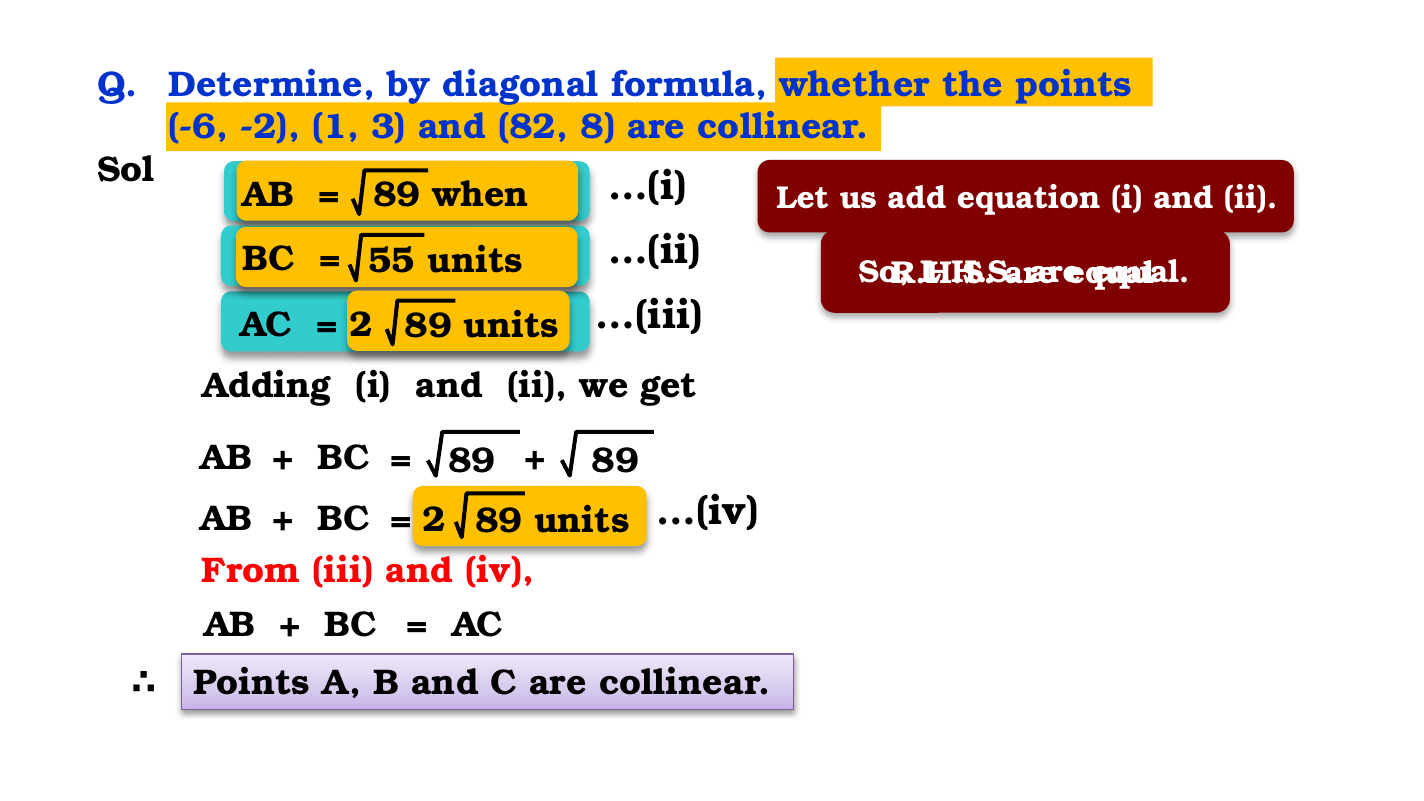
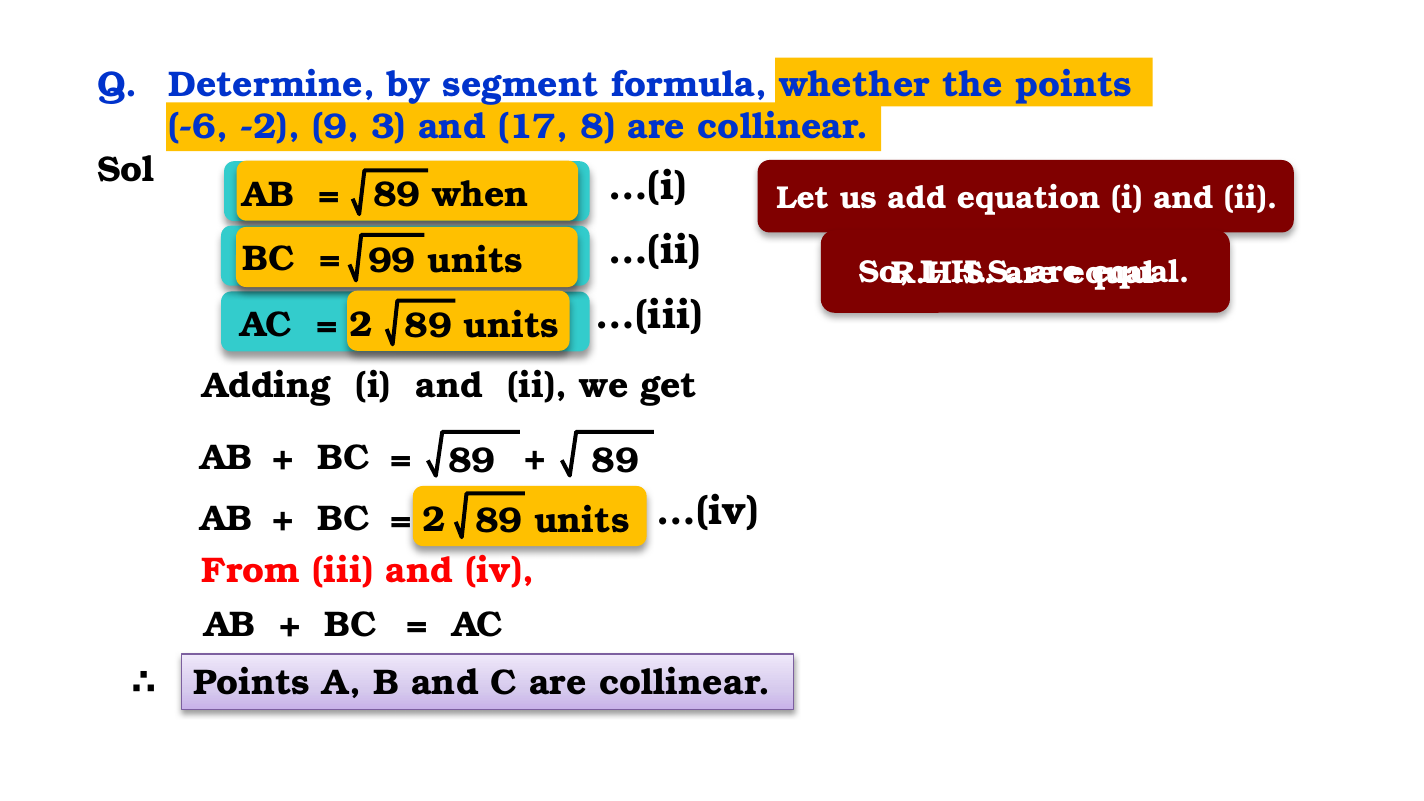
diagonal: diagonal -> segment
1: 1 -> 9
82: 82 -> 17
55: 55 -> 99
